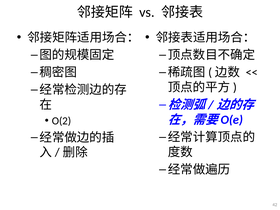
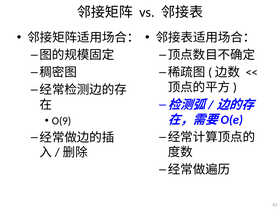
O(2: O(2 -> O(9
